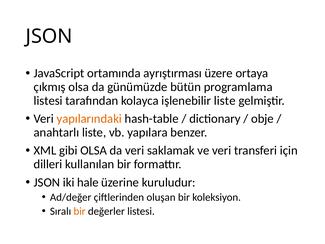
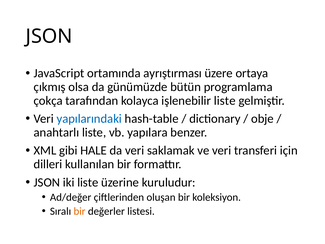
listesi at (48, 100): listesi -> çokça
yapılarındaki colour: orange -> blue
gibi OLSA: OLSA -> HALE
iki hale: hale -> liste
